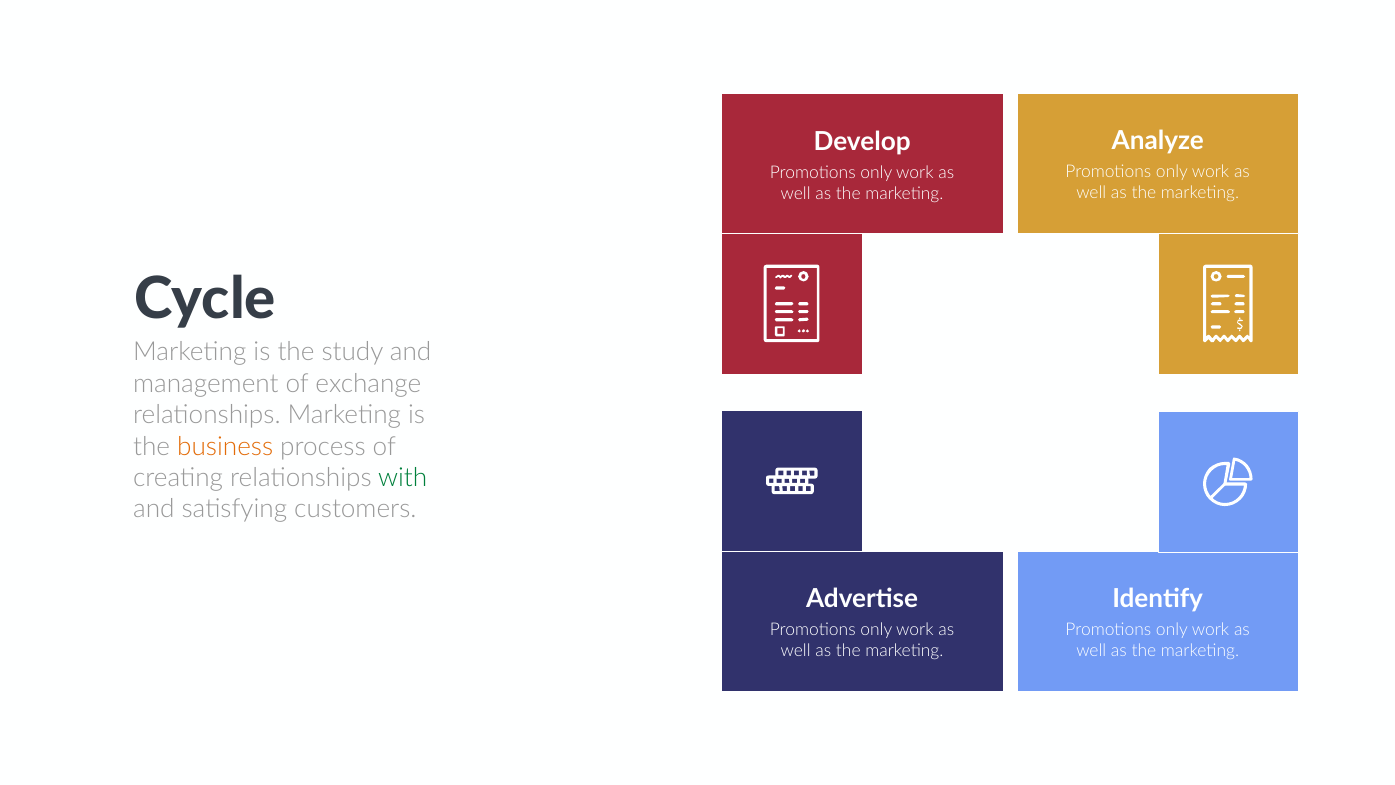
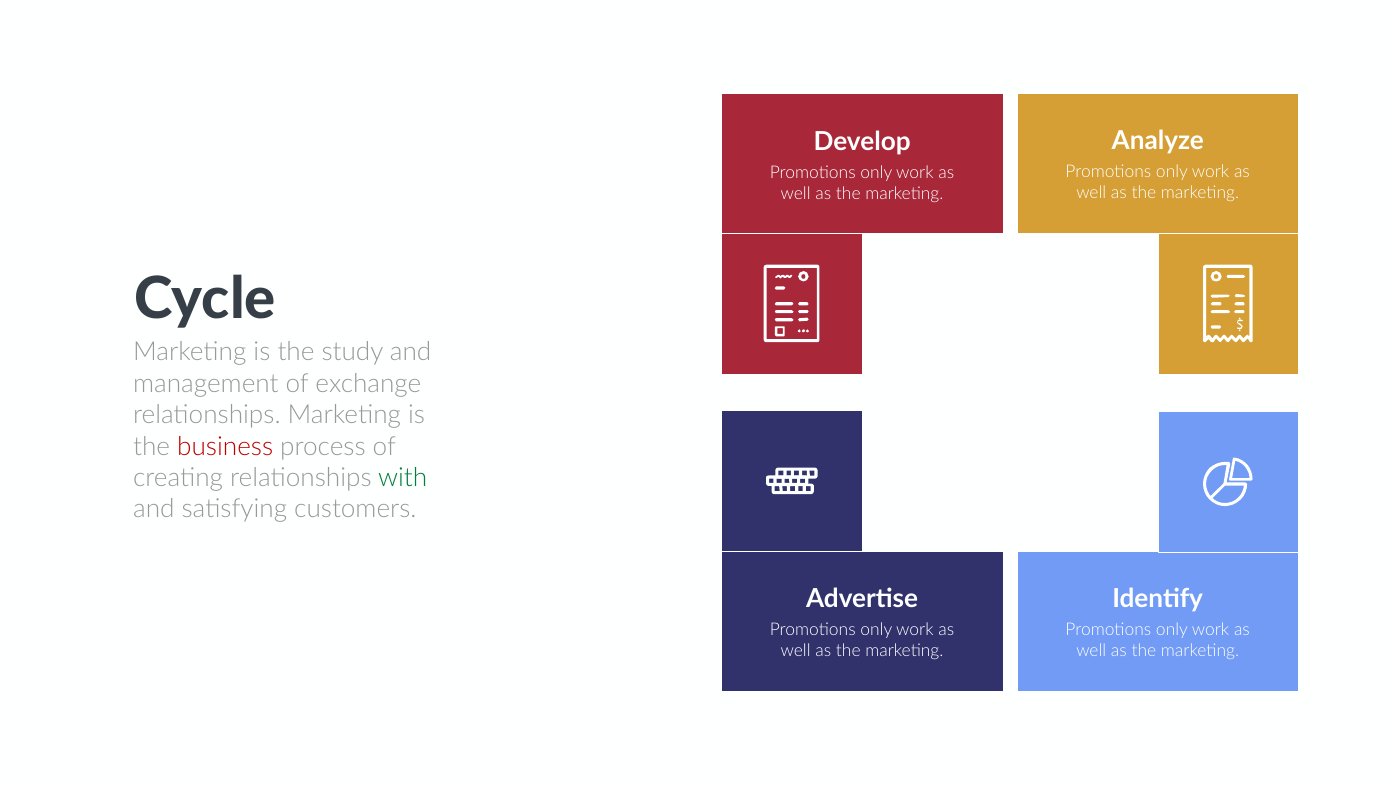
business colour: orange -> red
